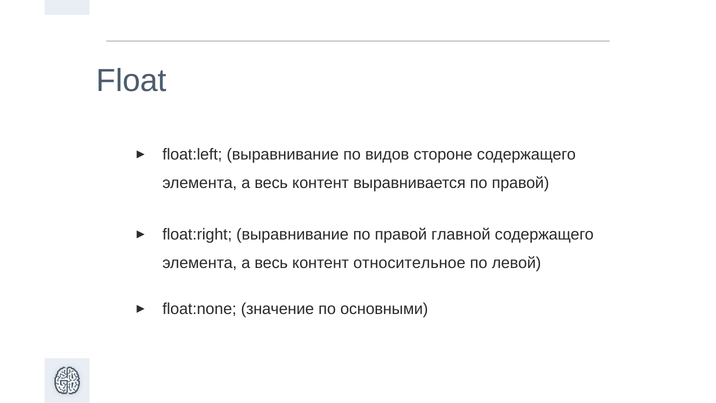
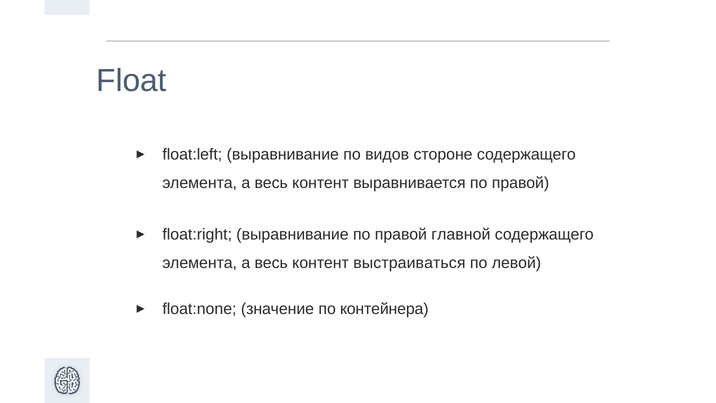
относительное: относительное -> выстраиваться
основными: основными -> контейнера
